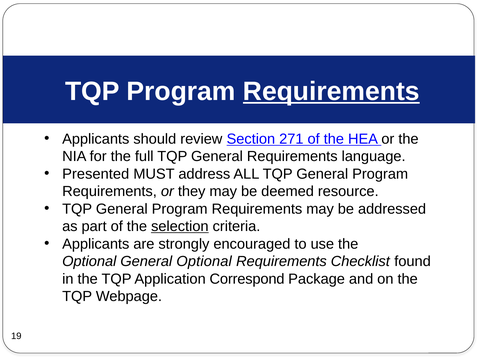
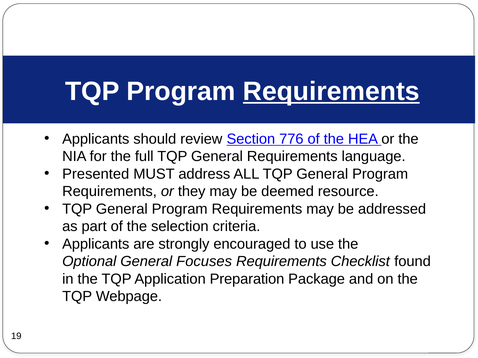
271: 271 -> 776
selection underline: present -> none
General Optional: Optional -> Focuses
Correspond: Correspond -> Preparation
